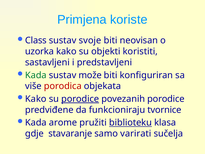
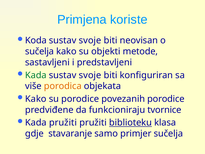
Class: Class -> Koda
uzorka at (39, 51): uzorka -> sučelja
koristiti: koristiti -> metode
može at (90, 75): može -> svoje
porodica colour: red -> orange
porodice at (80, 99) underline: present -> none
Kada arome: arome -> pružiti
varirati: varirati -> primjer
